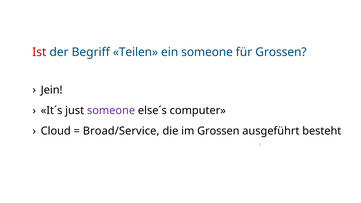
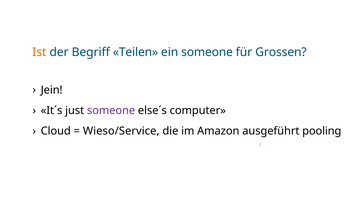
Ist colour: red -> orange
Broad/Service: Broad/Service -> Wieso/Service
im Grossen: Grossen -> Amazon
besteht: besteht -> pooling
